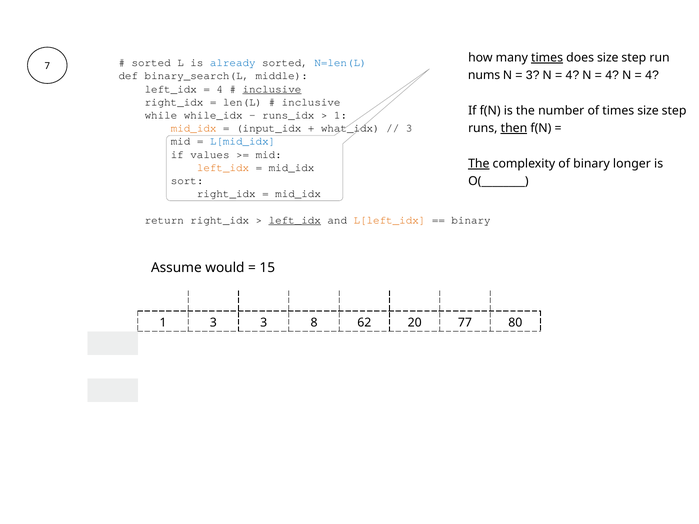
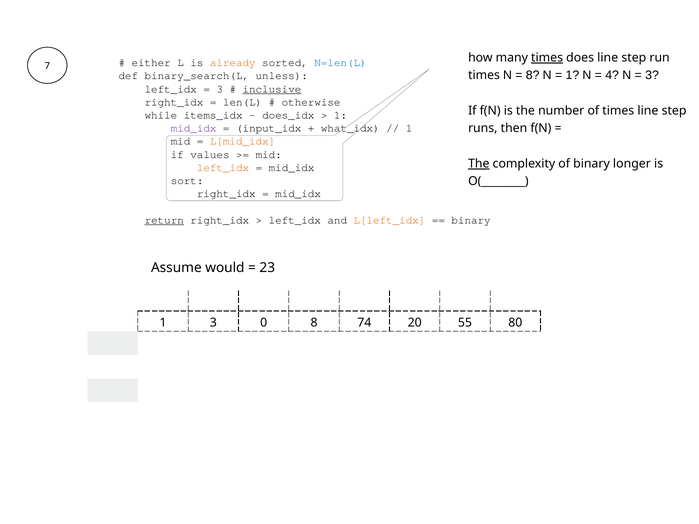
does size: size -> line
sorted at (151, 63): sorted -> either
already colour: blue -> orange
middle: middle -> unless
nums at (484, 75): nums -> times
3 at (533, 75): 3 -> 8
4 at (572, 75): 4 -> 1
4 at (652, 75): 4 -> 3
4 at (220, 89): 4 -> 3
inclusive at (311, 102): inclusive -> otherwise
times size: size -> line
while_idx: while_idx -> items_idx
runs_idx: runs_idx -> does_idx
mid_idx at (194, 128) colour: orange -> purple
3 at (409, 128): 3 -> 1
then underline: present -> none
L[mid_idx colour: blue -> orange
return underline: none -> present
left_idx at (295, 220) underline: present -> none
15: 15 -> 23
3 3: 3 -> 0
62: 62 -> 74
77: 77 -> 55
